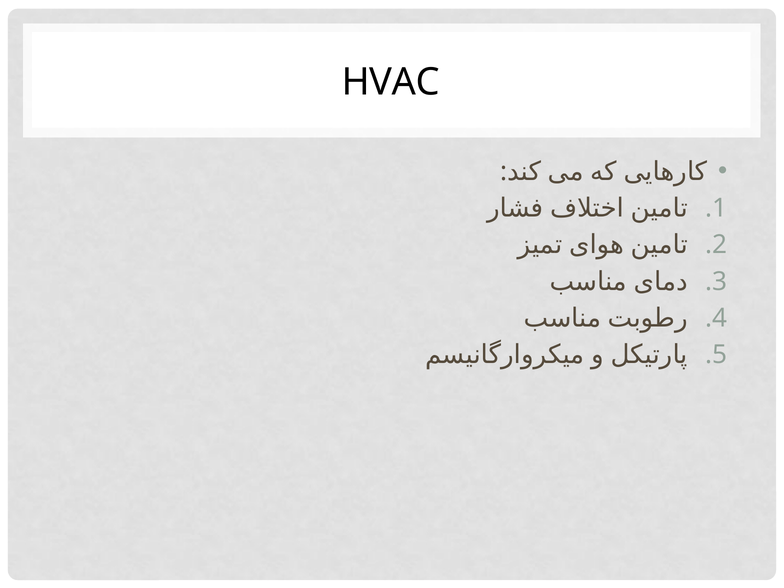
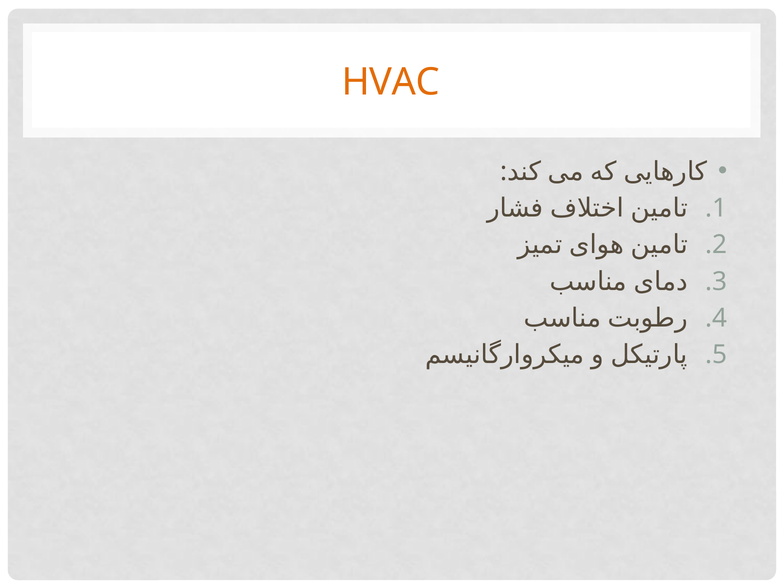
HVAC colour: black -> orange
